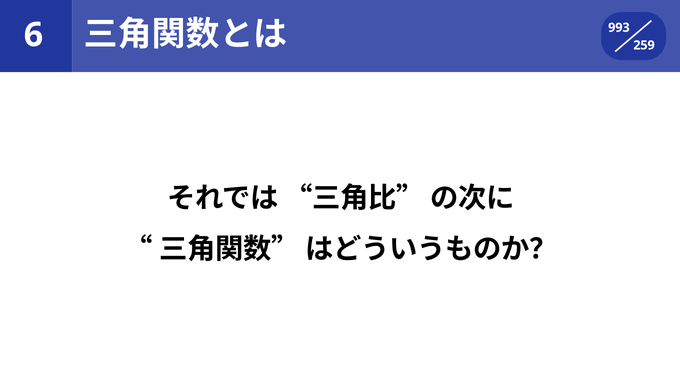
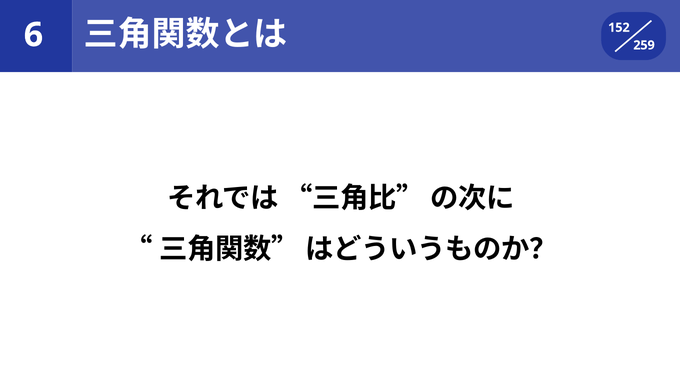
993: 993 -> 152
